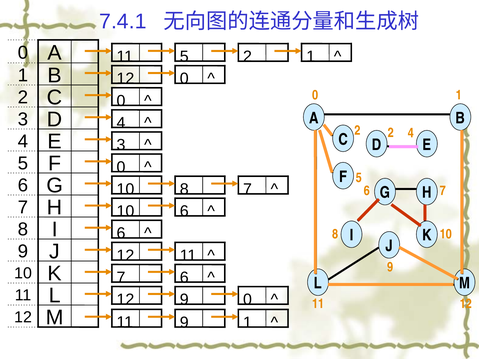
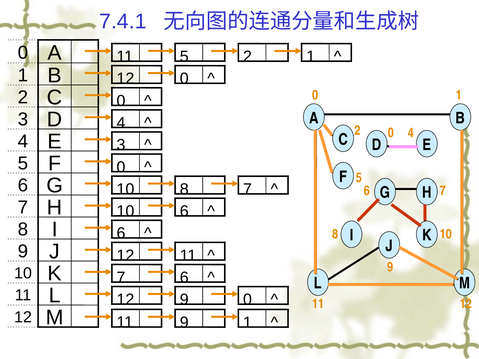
2 2: 2 -> 0
